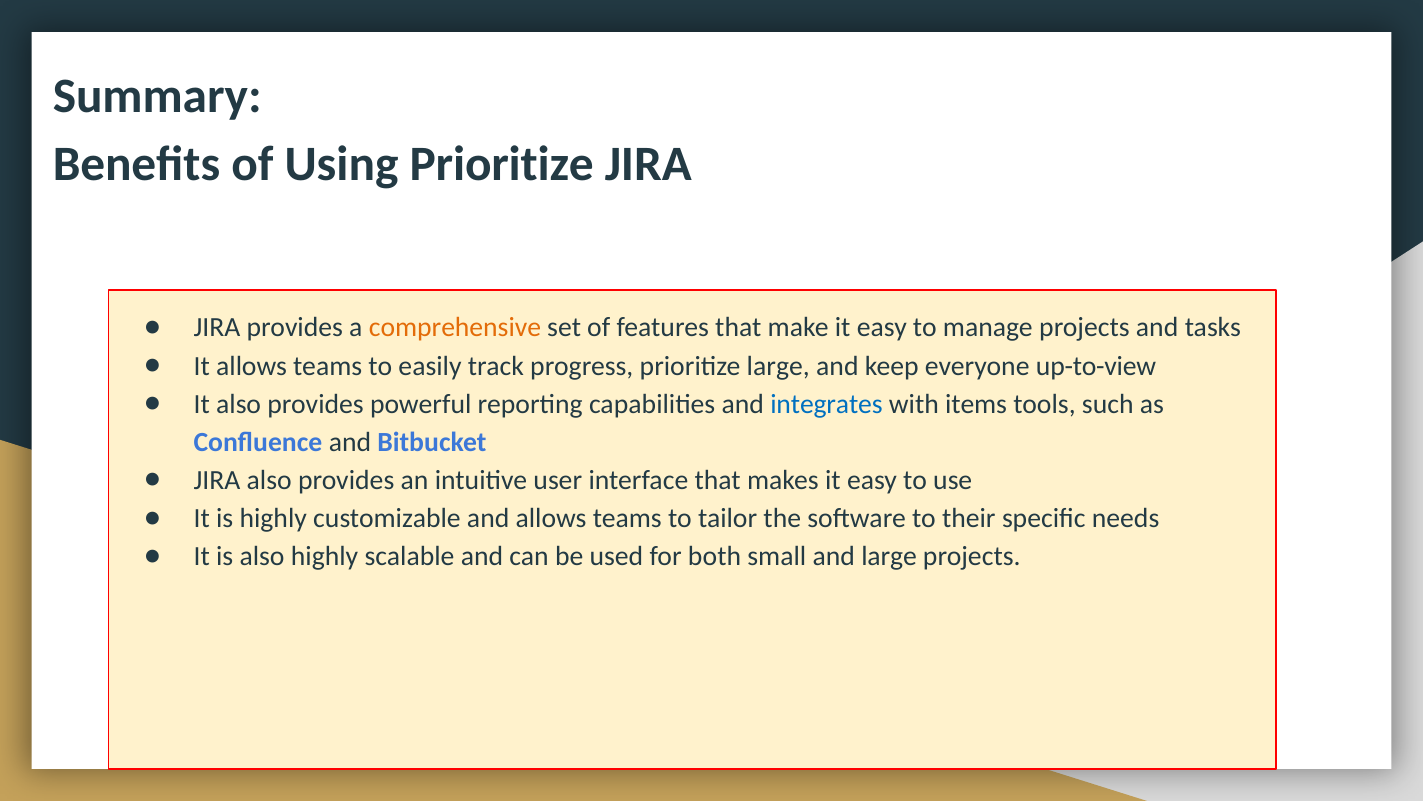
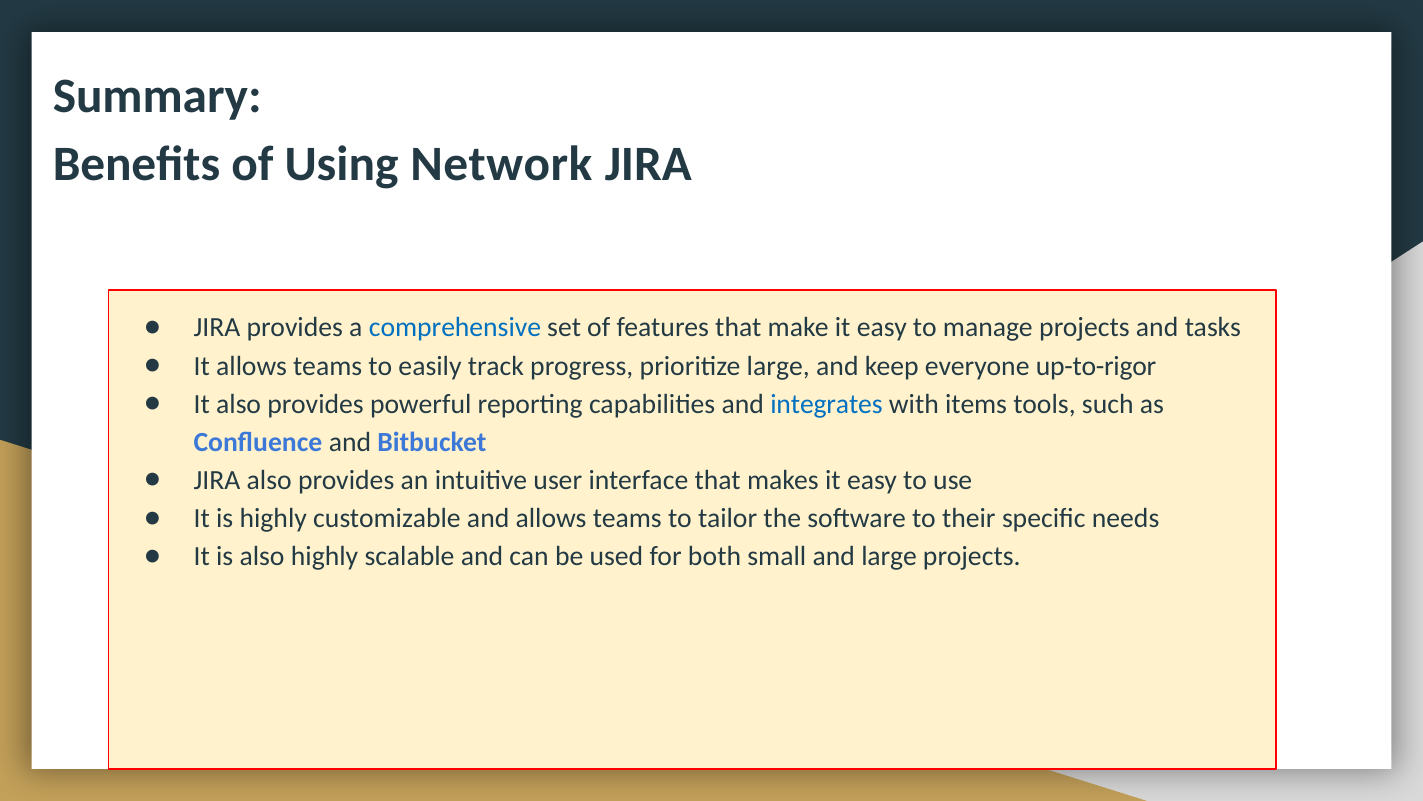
Using Prioritize: Prioritize -> Network
comprehensive colour: orange -> blue
up-to-view: up-to-view -> up-to-rigor
